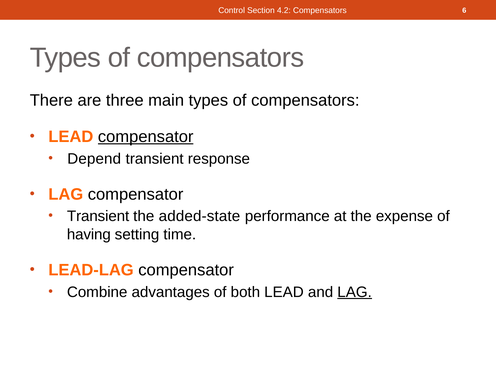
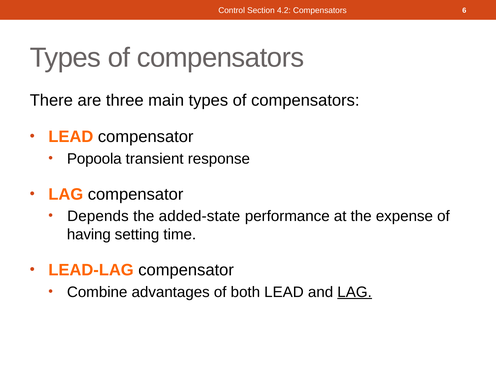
compensator at (146, 137) underline: present -> none
Depend: Depend -> Popoola
Transient at (98, 216): Transient -> Depends
